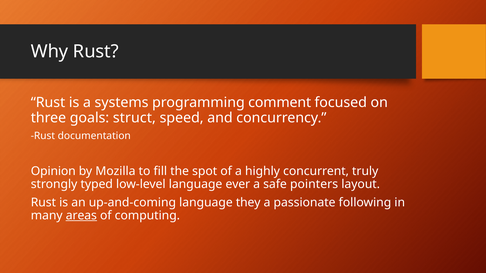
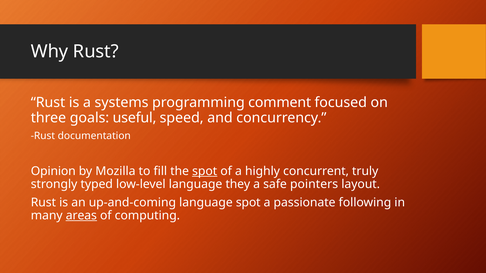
struct: struct -> useful
spot at (205, 171) underline: none -> present
ever: ever -> they
language they: they -> spot
